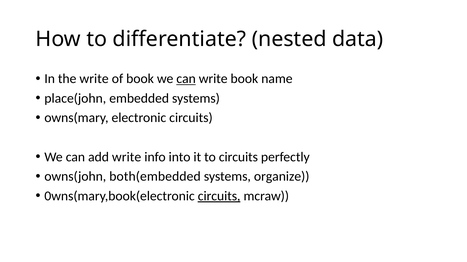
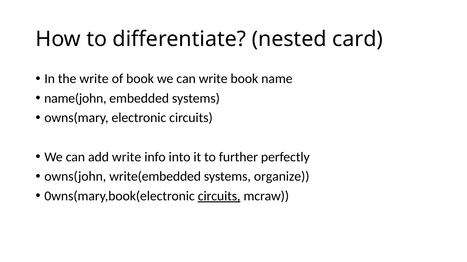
data: data -> card
can at (186, 79) underline: present -> none
place(john: place(john -> name(john
to circuits: circuits -> further
both(embedded: both(embedded -> write(embedded
